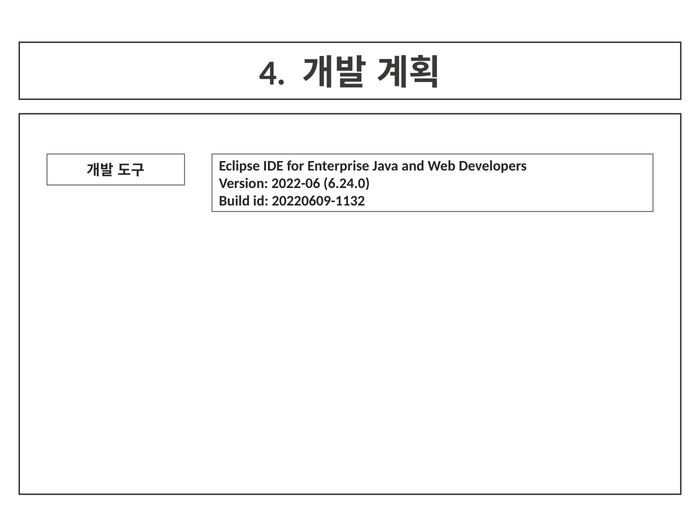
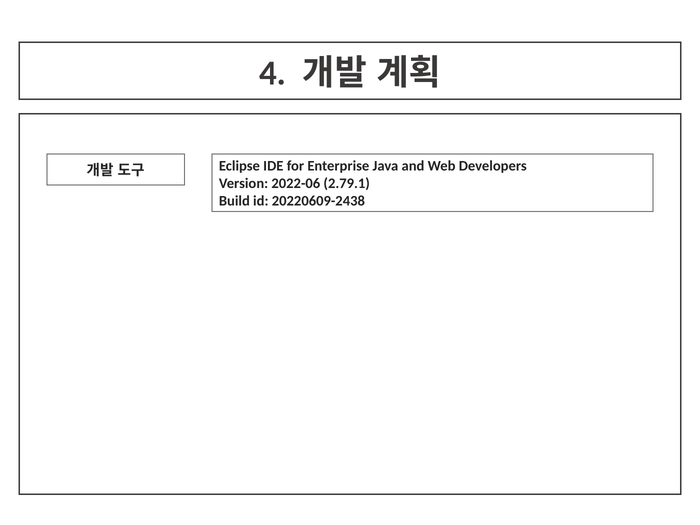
6.24.0: 6.24.0 -> 2.79.1
20220609-1132: 20220609-1132 -> 20220609-2438
